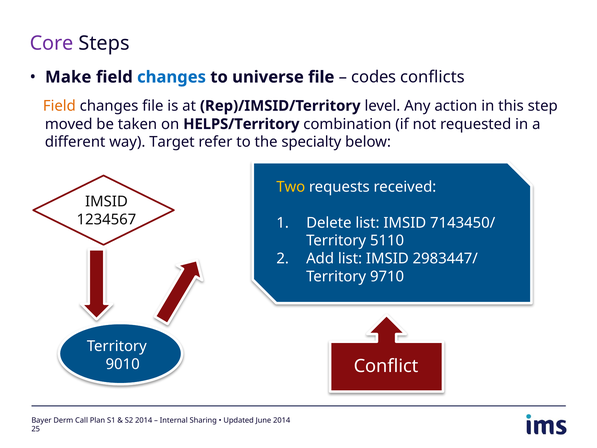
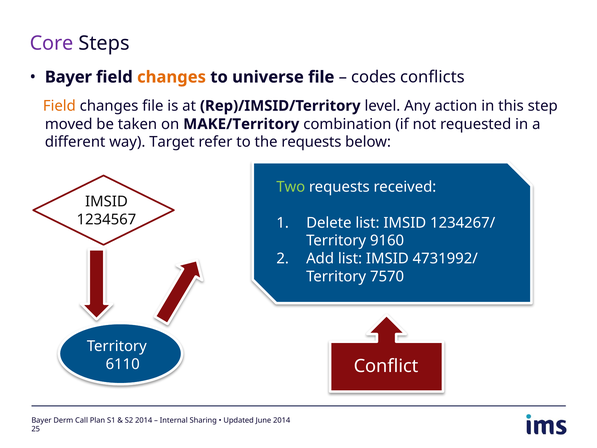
Make at (68, 77): Make -> Bayer
changes at (172, 77) colour: blue -> orange
HELPS/Territory: HELPS/Territory -> MAKE/Territory
the specialty: specialty -> requests
Two colour: yellow -> light green
7143450/: 7143450/ -> 1234267/
5110: 5110 -> 9160
2983447/: 2983447/ -> 4731992/
9710: 9710 -> 7570
9010: 9010 -> 6110
